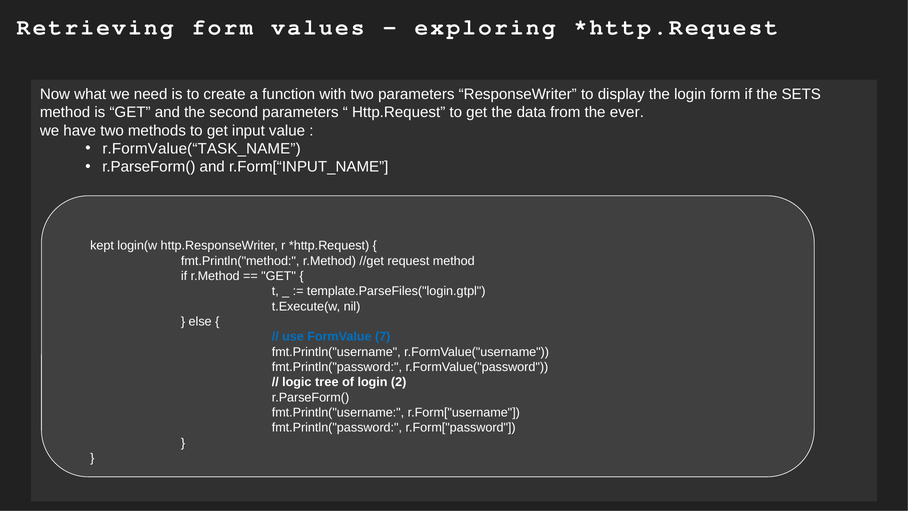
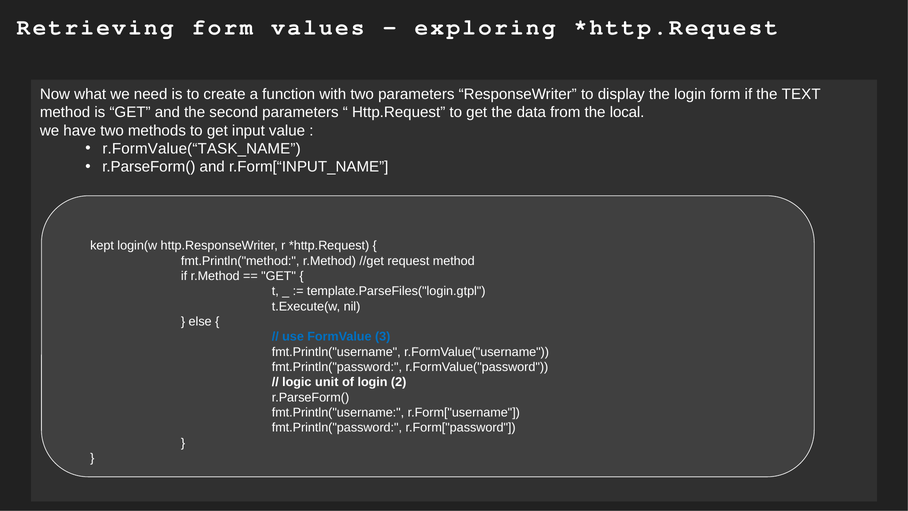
SETS: SETS -> TEXT
ever: ever -> local
7: 7 -> 3
tree: tree -> unit
